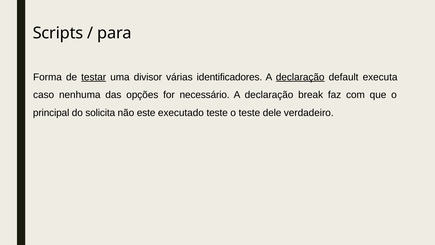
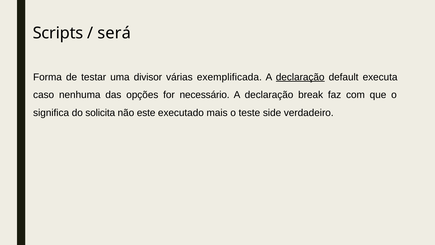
para: para -> será
testar underline: present -> none
identificadores: identificadores -> exemplificada
principal: principal -> significa
executado teste: teste -> mais
dele: dele -> side
